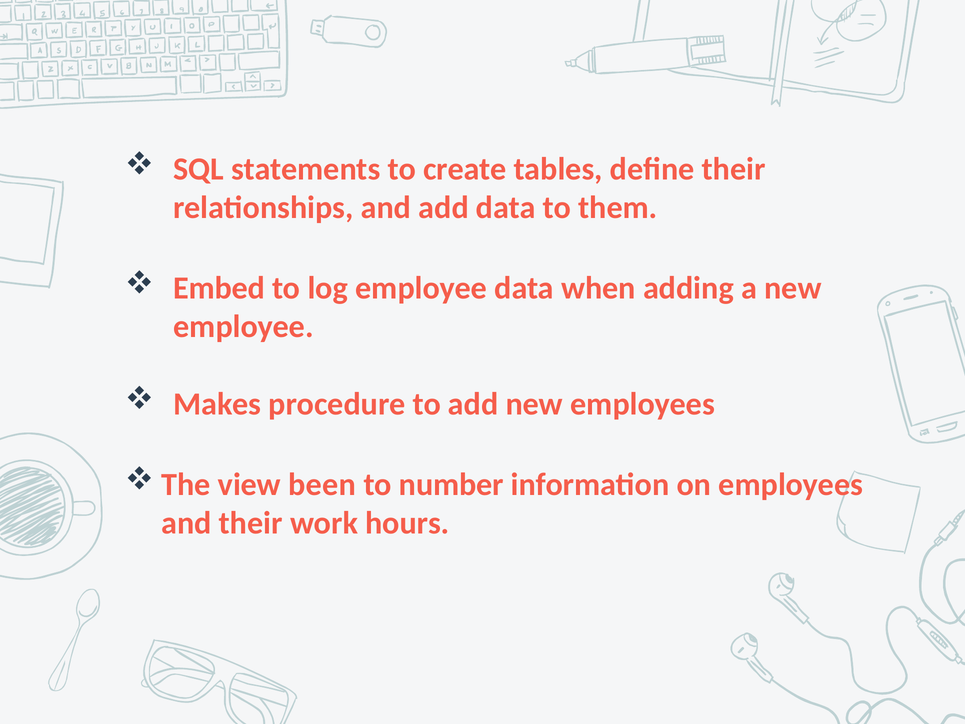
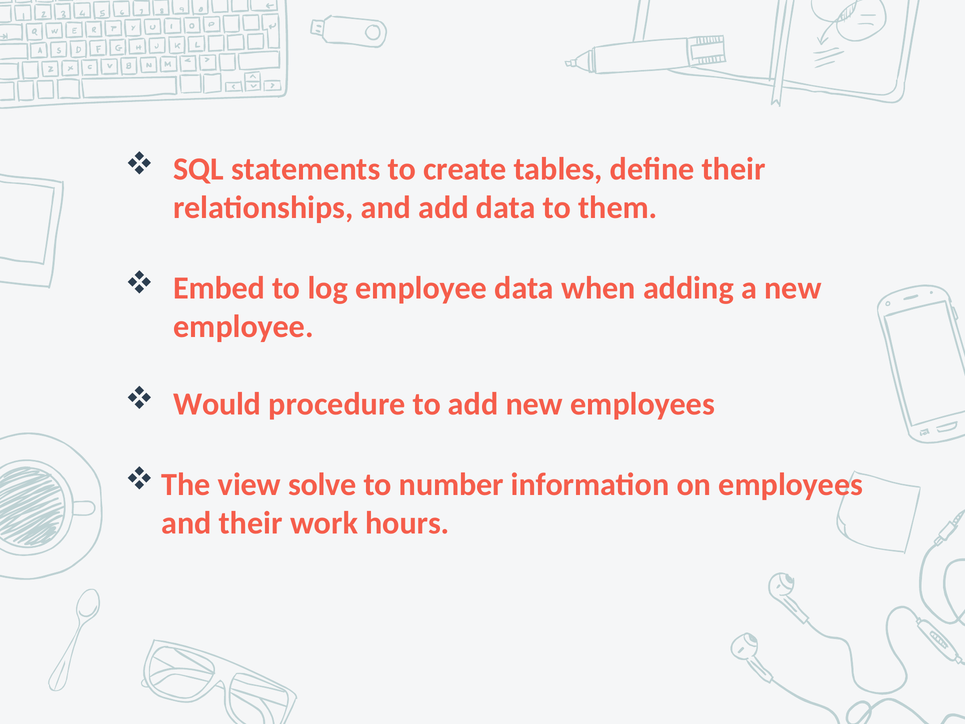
Makes: Makes -> Would
been: been -> solve
